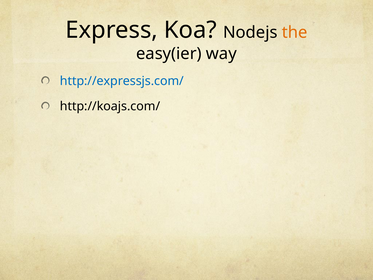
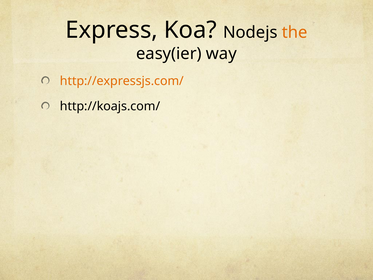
http://expressjs.com/ colour: blue -> orange
